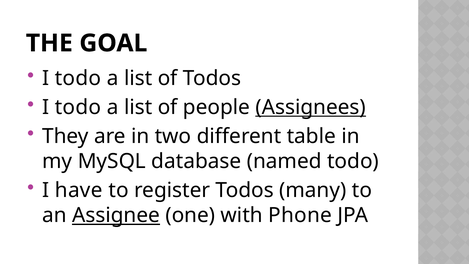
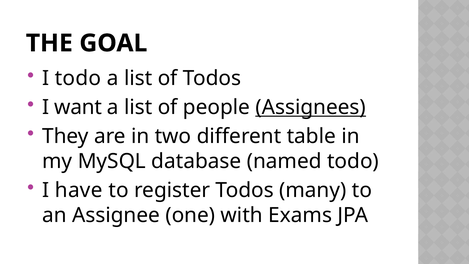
todo at (78, 107): todo -> want
Assignee underline: present -> none
Phone: Phone -> Exams
